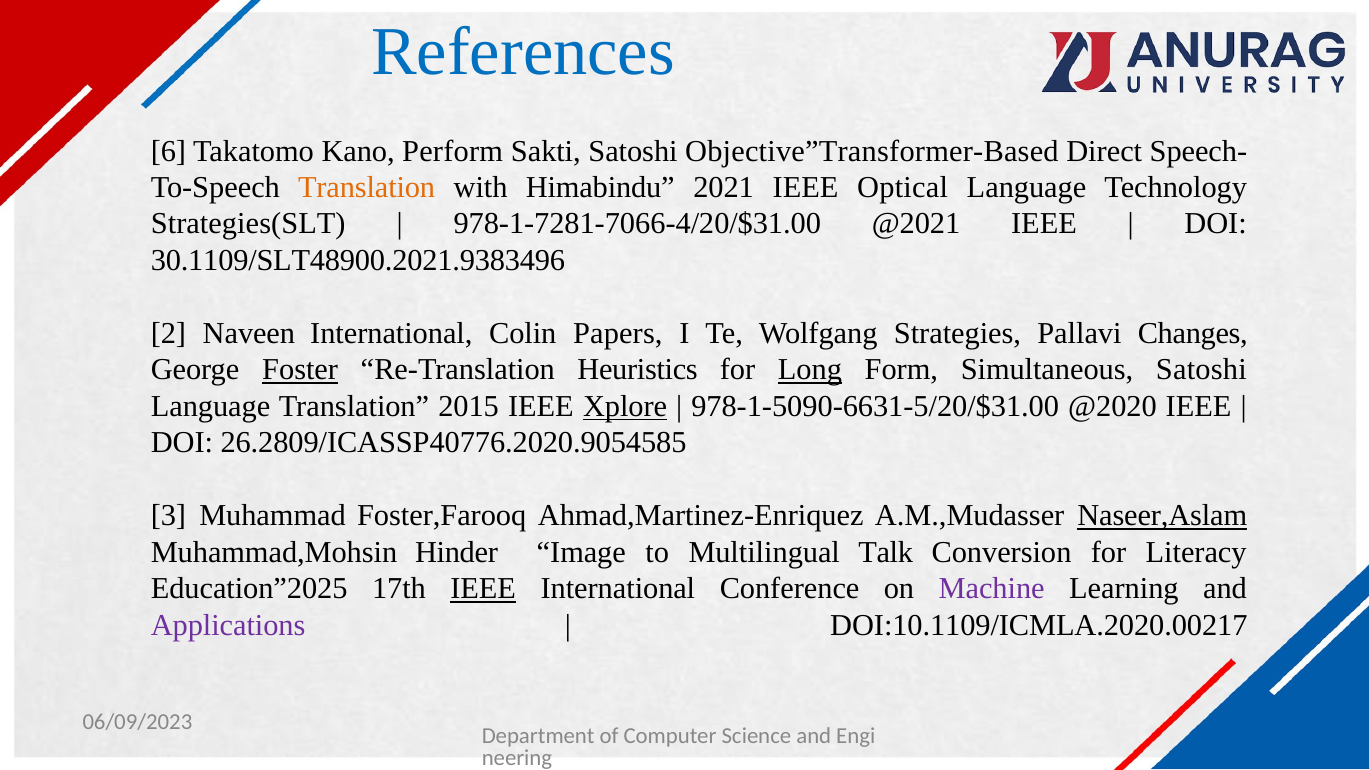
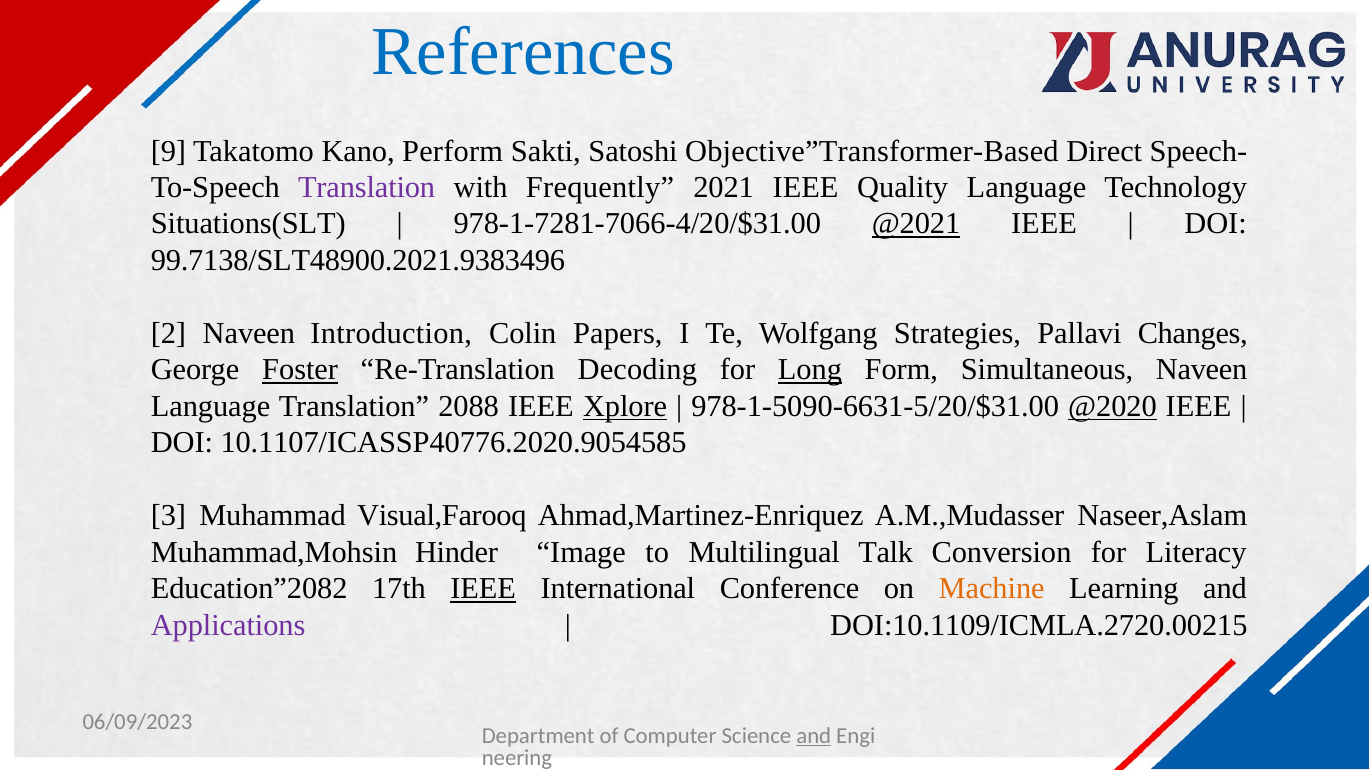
6: 6 -> 9
Translation at (367, 188) colour: orange -> purple
Himabindu: Himabindu -> Frequently
Optical: Optical -> Quality
Strategies(SLT: Strategies(SLT -> Situations(SLT
@2021 underline: none -> present
30.1109/SLT48900.2021.9383496: 30.1109/SLT48900.2021.9383496 -> 99.7138/SLT48900.2021.9383496
Naveen International: International -> Introduction
Heuristics: Heuristics -> Decoding
Simultaneous Satoshi: Satoshi -> Naveen
2015: 2015 -> 2088
@2020 underline: none -> present
26.2809/ICASSP40776.2020.9054585: 26.2809/ICASSP40776.2020.9054585 -> 10.1107/ICASSP40776.2020.9054585
Foster,Farooq: Foster,Farooq -> Visual,Farooq
Naseer,Aslam underline: present -> none
Education”2025: Education”2025 -> Education”2082
Machine colour: purple -> orange
DOI:10.1109/ICMLA.2020.00217: DOI:10.1109/ICMLA.2020.00217 -> DOI:10.1109/ICMLA.2720.00215
and at (814, 736) underline: none -> present
